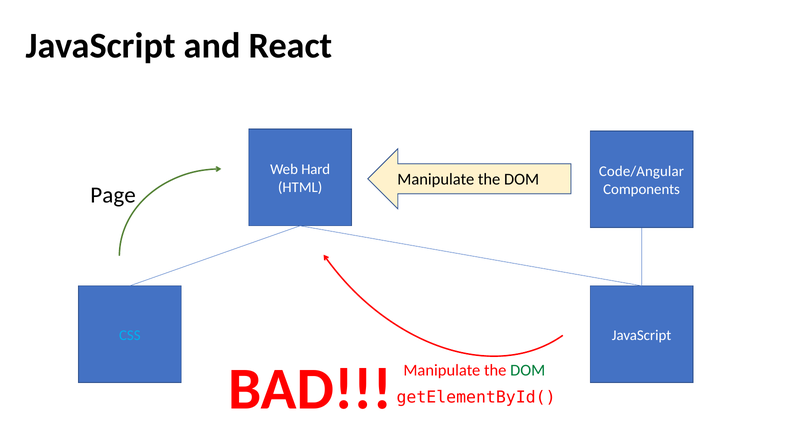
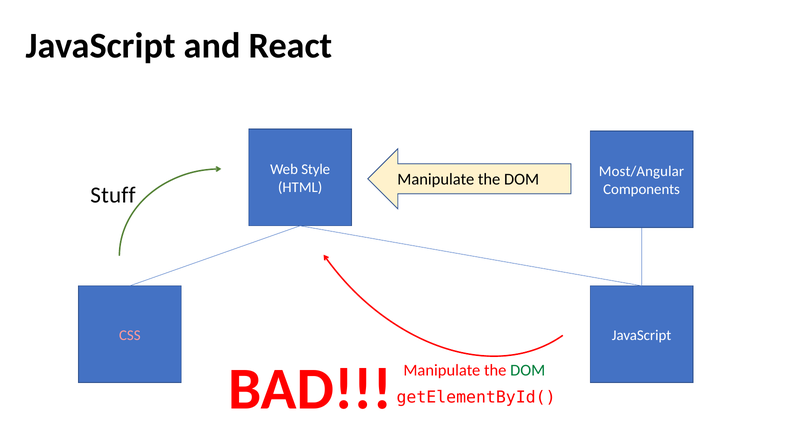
Hard: Hard -> Style
Code/Angular: Code/Angular -> Most/Angular
Page: Page -> Stuff
CSS colour: light blue -> pink
